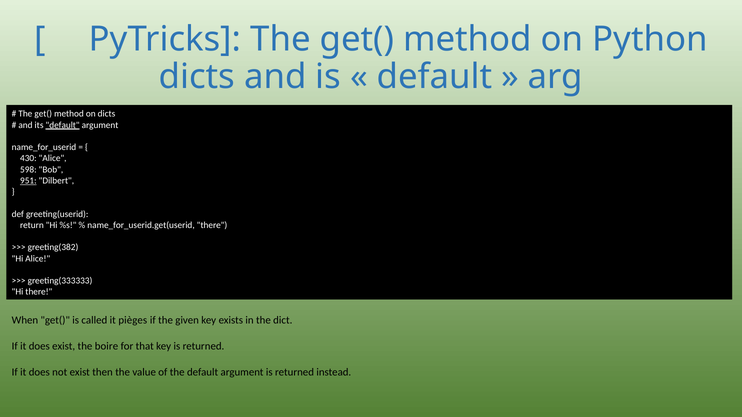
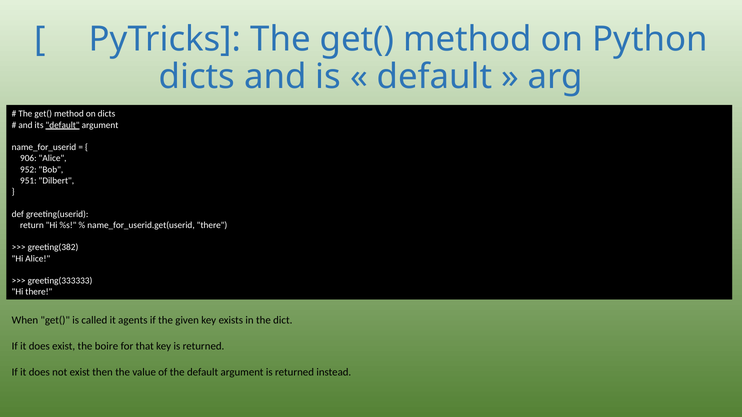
430: 430 -> 906
598: 598 -> 952
951 underline: present -> none
pièges: pièges -> agents
